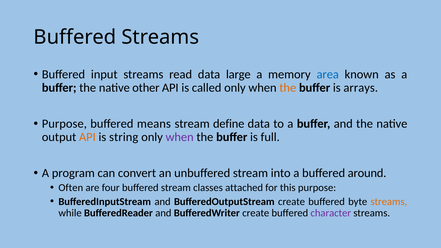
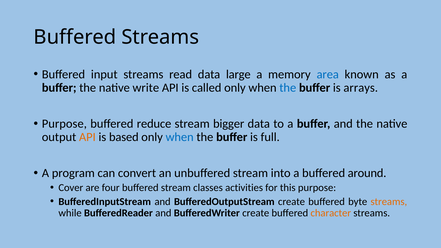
other: other -> write
the at (288, 88) colour: orange -> blue
means: means -> reduce
define: define -> bigger
string: string -> based
when at (180, 137) colour: purple -> blue
Often: Often -> Cover
attached: attached -> activities
character colour: purple -> orange
